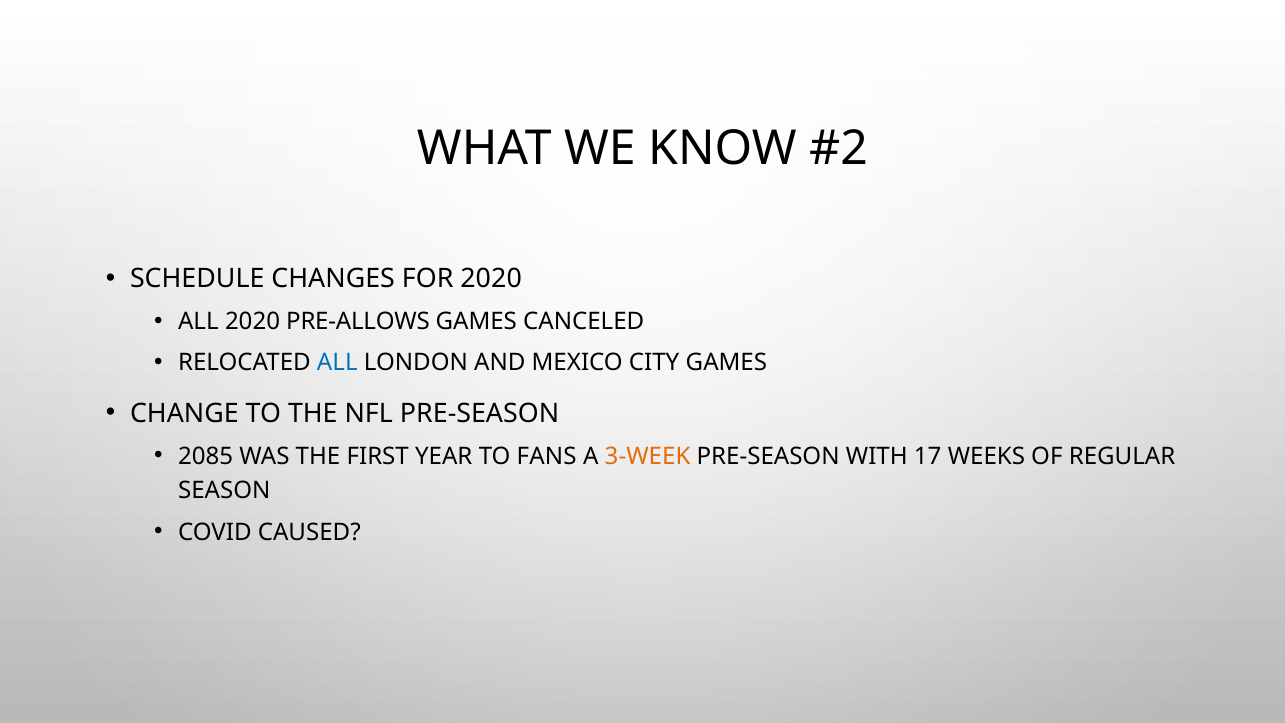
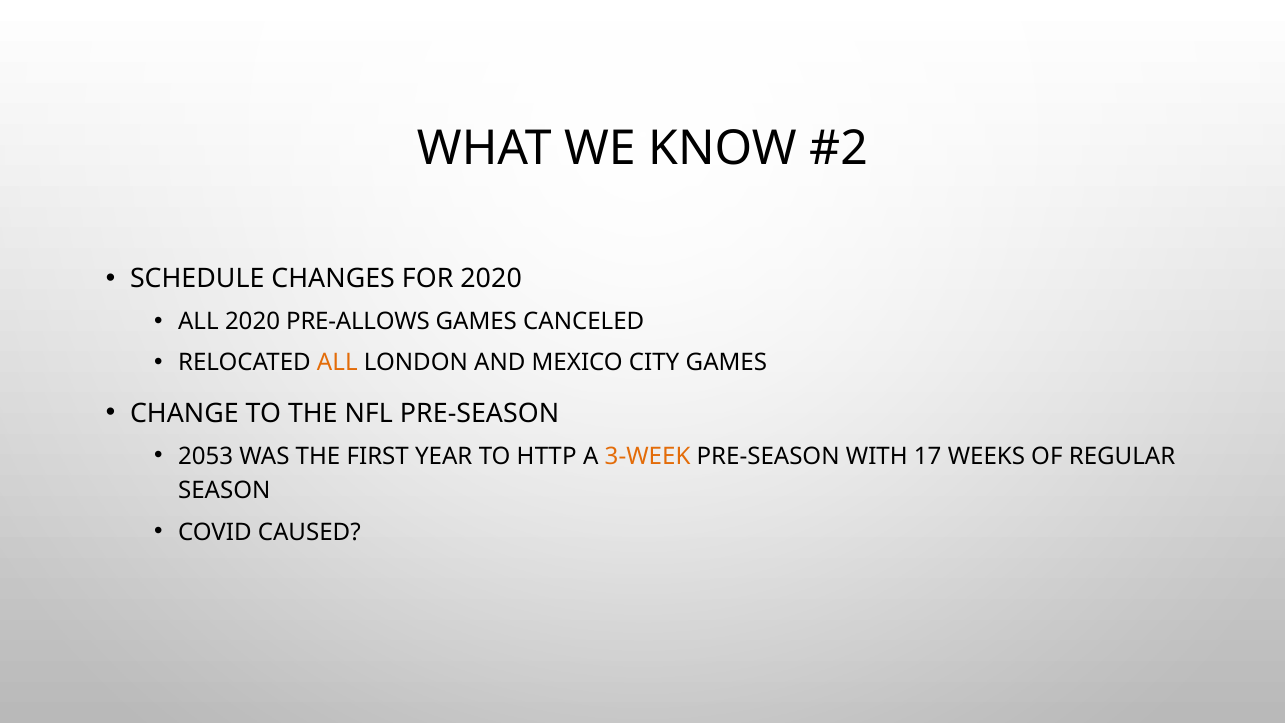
ALL at (337, 363) colour: blue -> orange
2085: 2085 -> 2053
FANS: FANS -> HTTP
